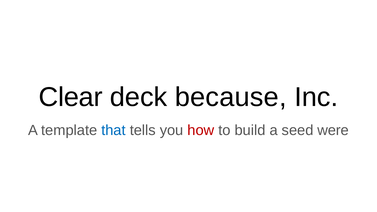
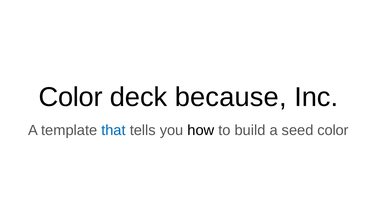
Clear at (71, 97): Clear -> Color
how colour: red -> black
seed were: were -> color
